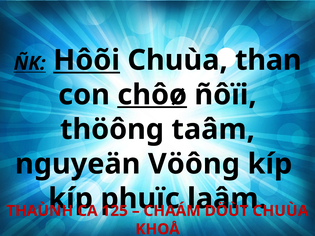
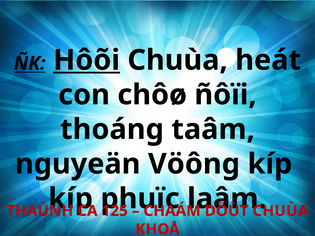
than: than -> heát
chôø underline: present -> none
thöông: thöông -> thoáng
